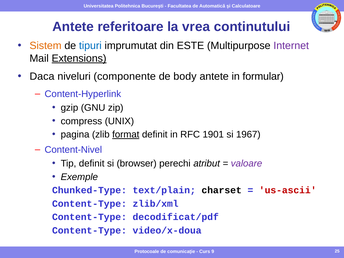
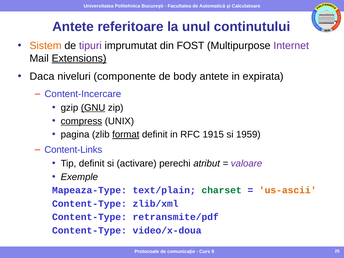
vrea: vrea -> unul
tipuri colour: blue -> purple
ESTE: ESTE -> FOST
formular: formular -> expirata
Content-Hyperlink: Content-Hyperlink -> Content-Incercare
GNU underline: none -> present
compress underline: none -> present
1901: 1901 -> 1915
1967: 1967 -> 1959
Content-Nivel: Content-Nivel -> Content-Links
browser: browser -> activare
Chunked-Type: Chunked-Type -> Mapeaza-Type
charset colour: black -> green
us-ascii colour: red -> orange
decodificat/pdf: decodificat/pdf -> retransmite/pdf
